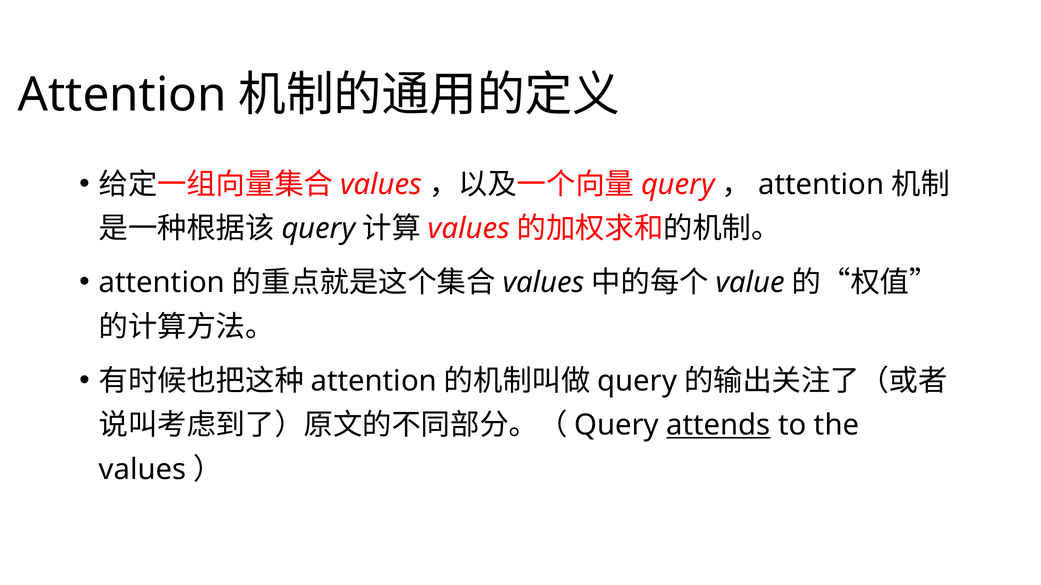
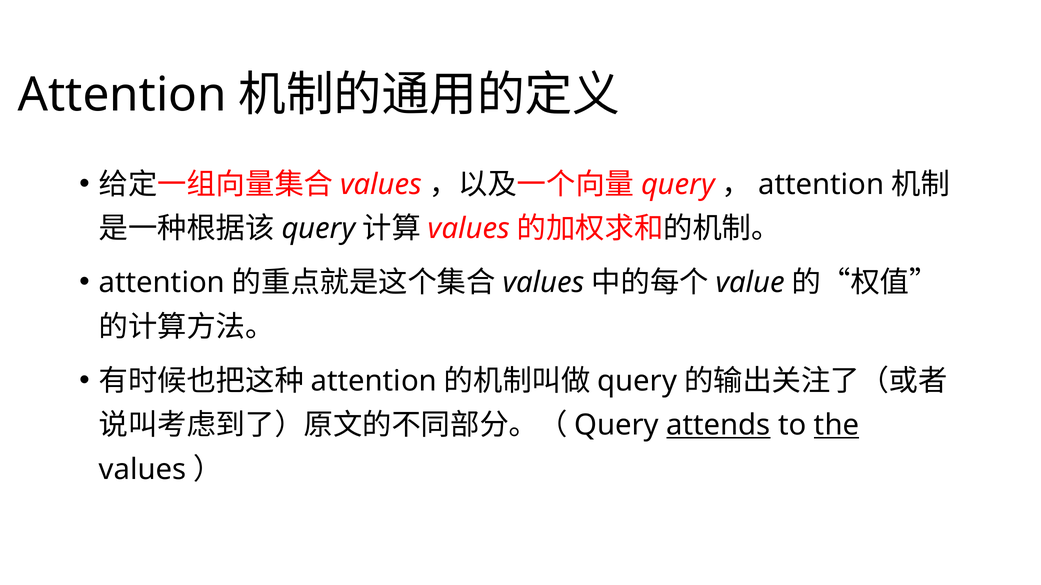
the underline: none -> present
